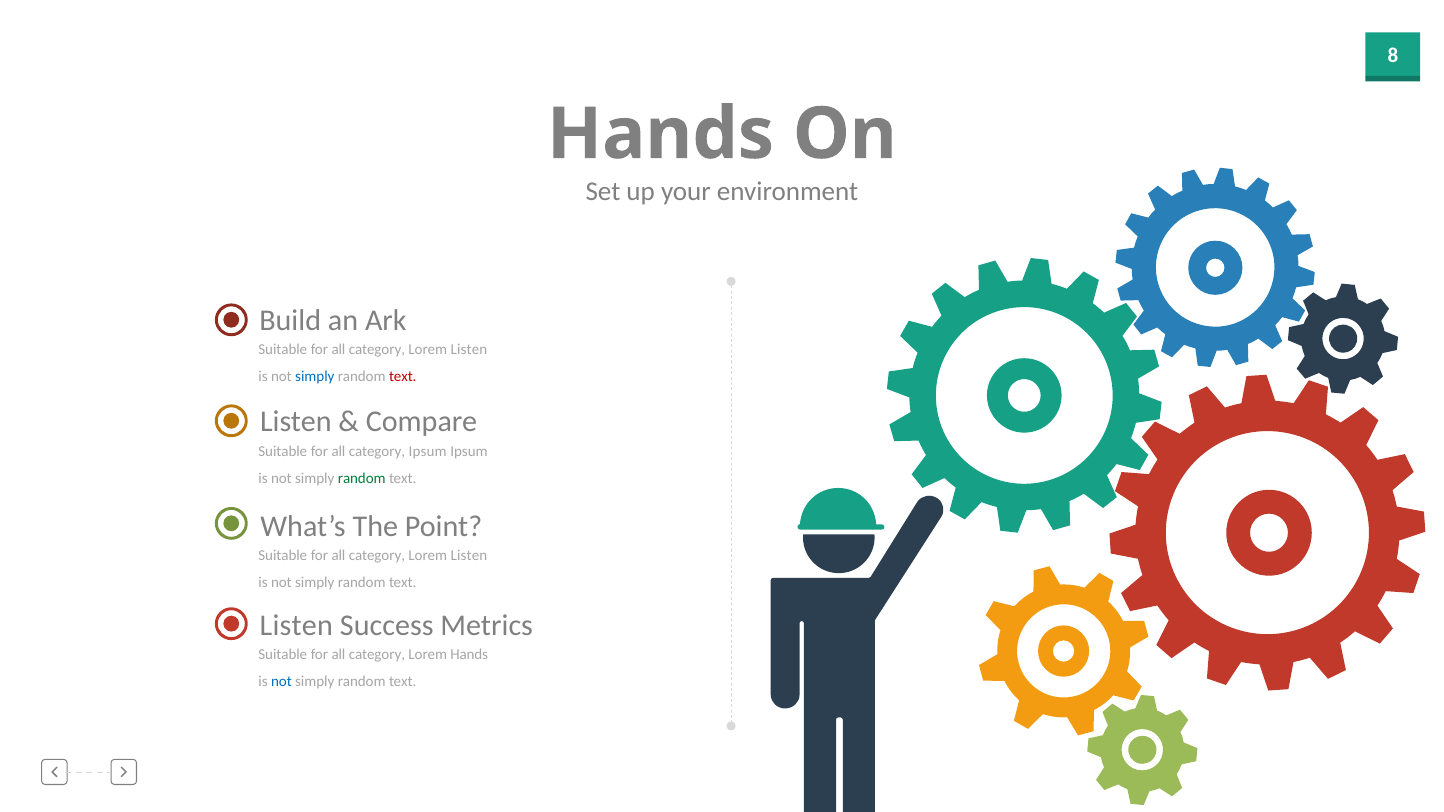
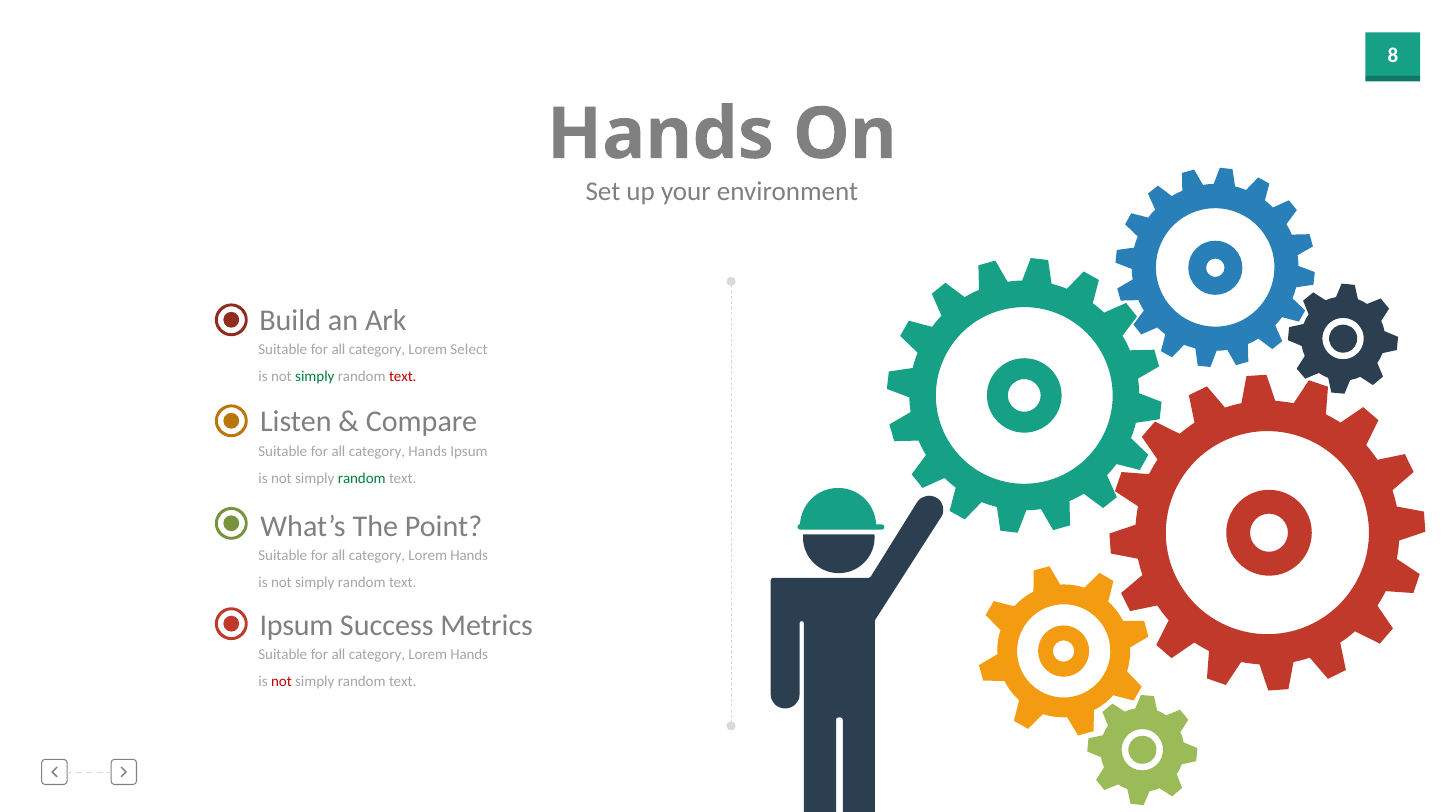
Listen at (469, 350): Listen -> Select
simply at (315, 377) colour: blue -> green
category Ipsum: Ipsum -> Hands
Listen at (469, 556): Listen -> Hands
Listen at (296, 626): Listen -> Ipsum
not at (281, 682) colour: blue -> red
